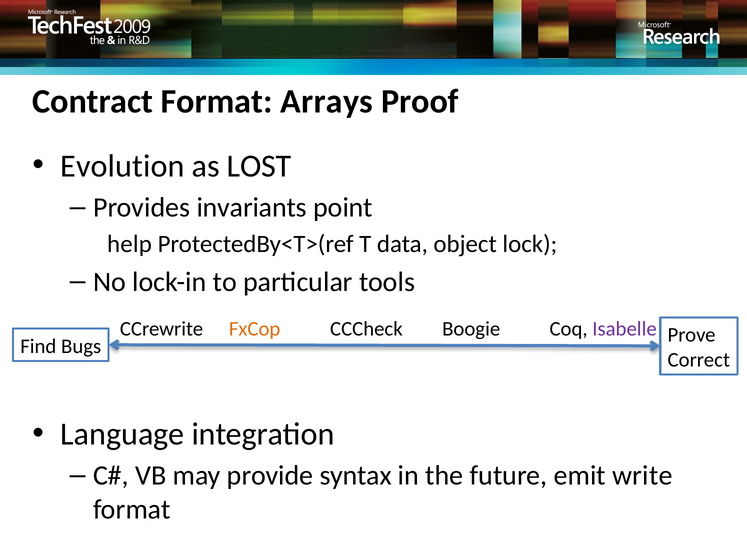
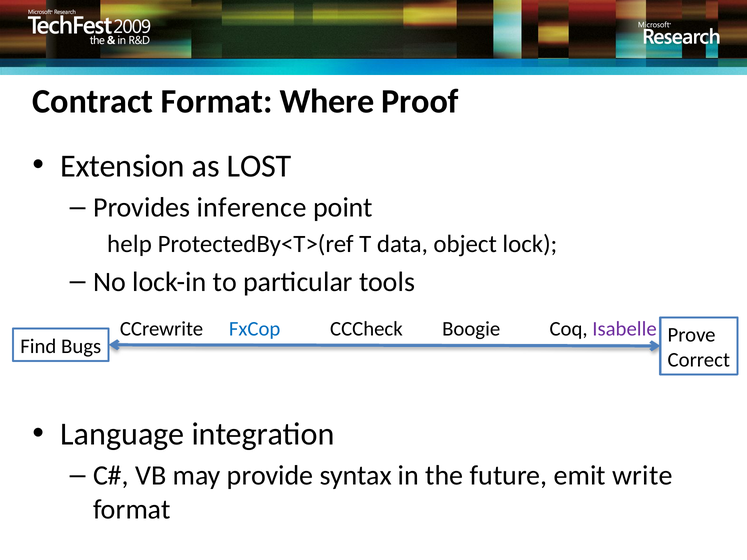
Arrays: Arrays -> Where
Evolution: Evolution -> Extension
invariants: invariants -> inference
FxCop colour: orange -> blue
